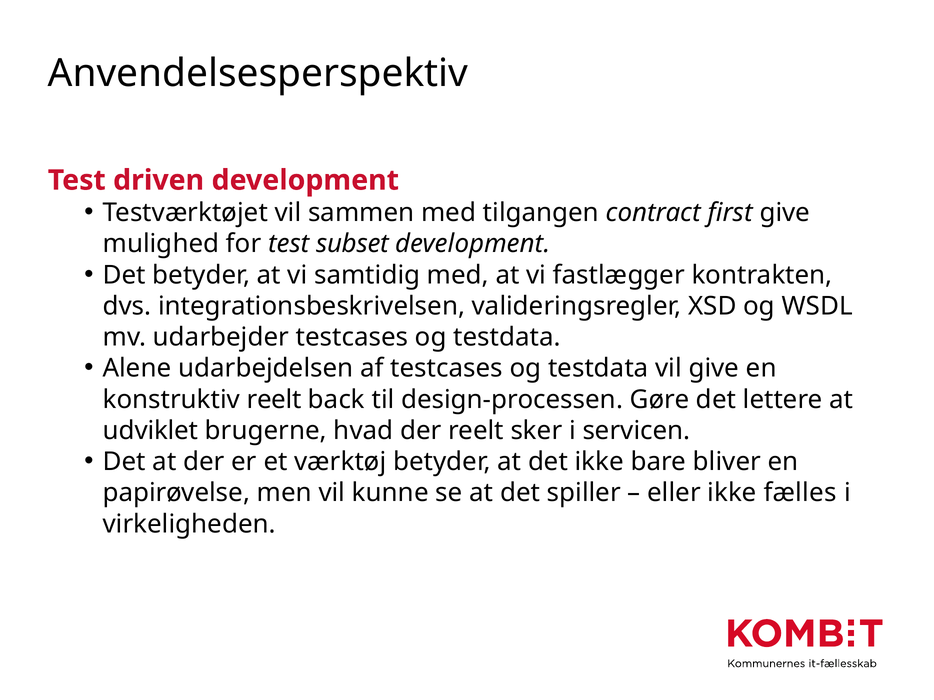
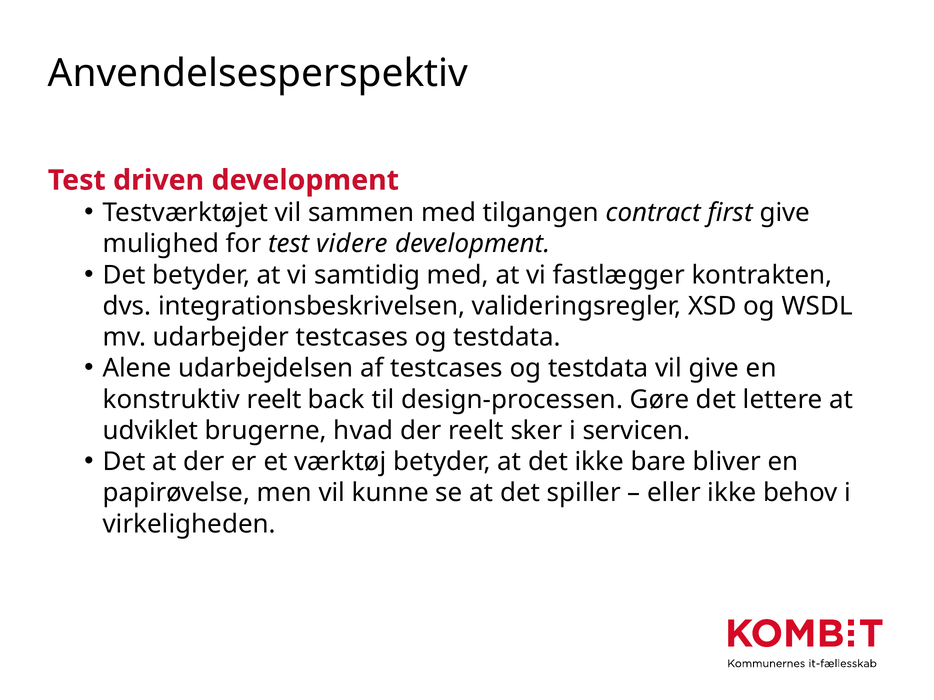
subset: subset -> videre
fælles: fælles -> behov
